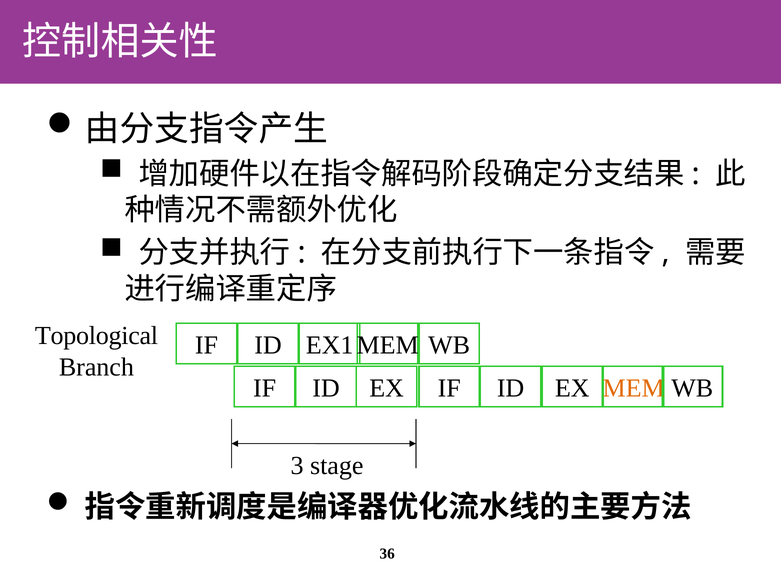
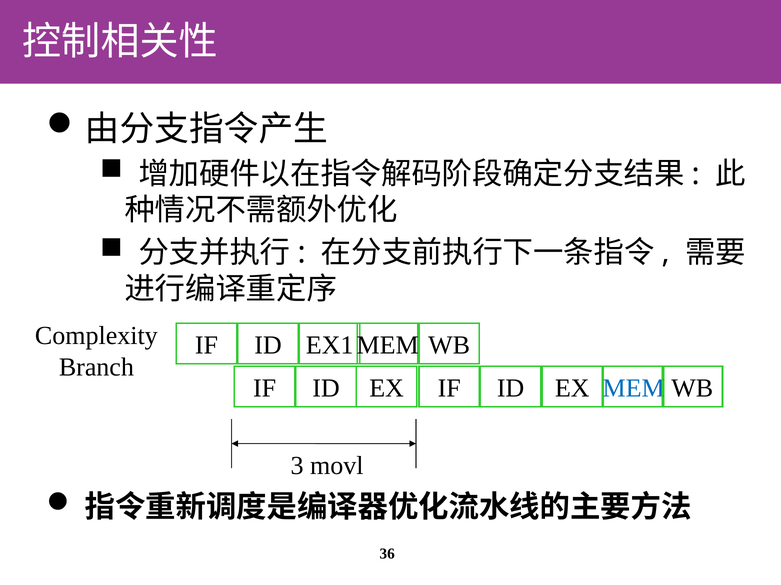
Topological: Topological -> Complexity
MEM colour: orange -> blue
stage: stage -> movl
